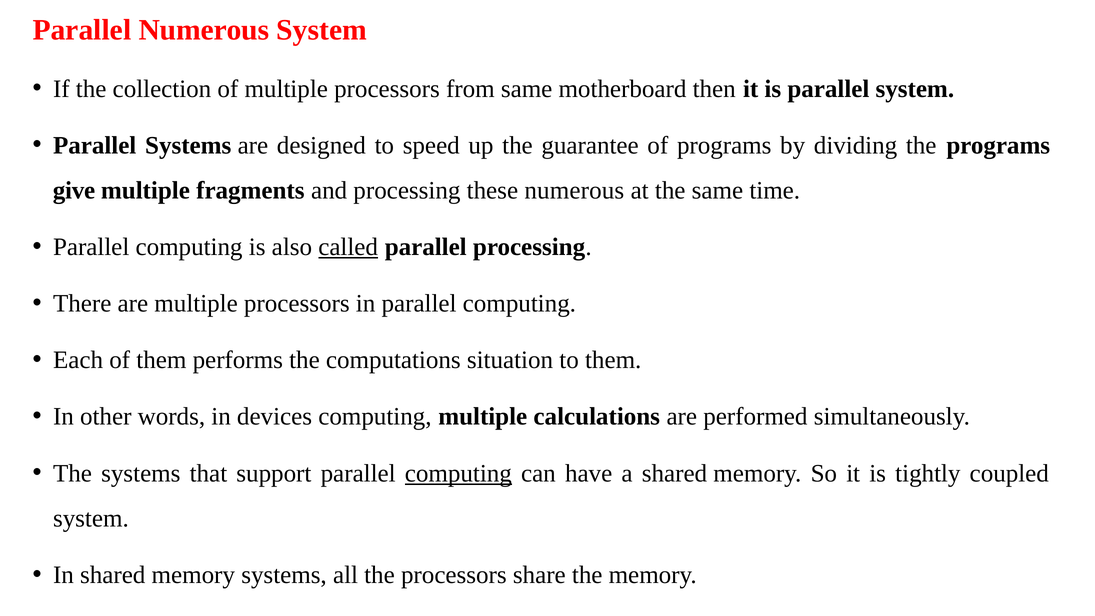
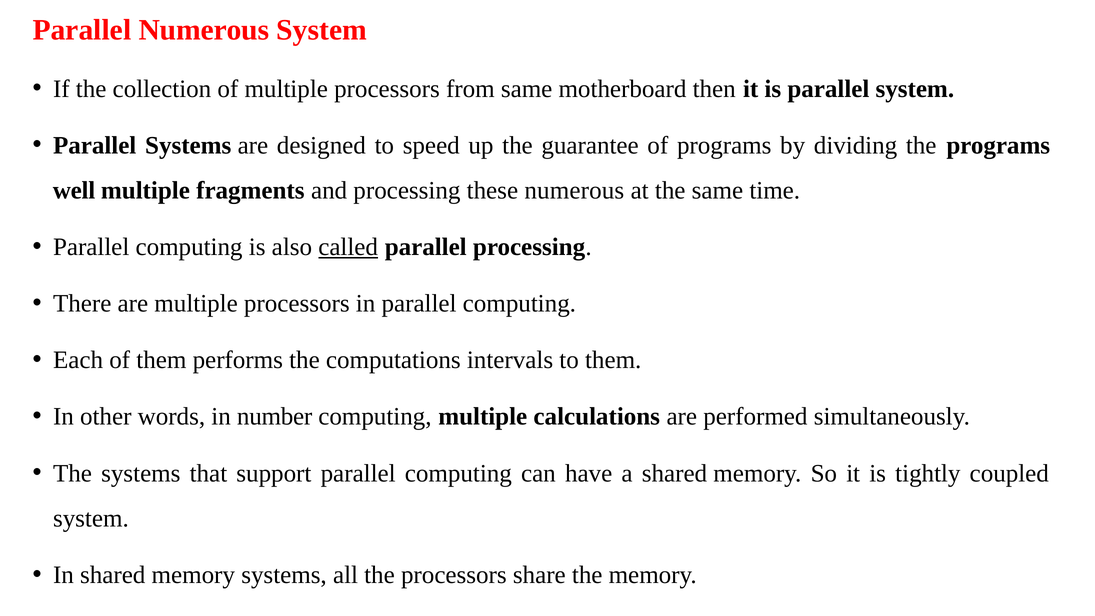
give: give -> well
situation: situation -> intervals
devices: devices -> number
computing at (458, 473) underline: present -> none
